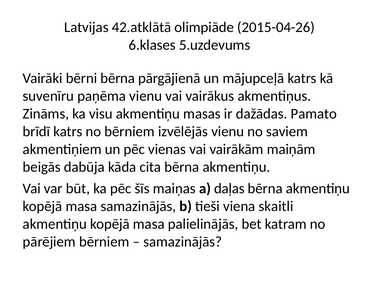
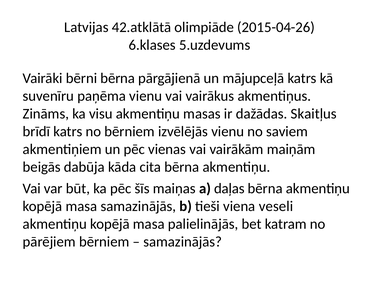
Pamato: Pamato -> Skaitļus
skaitli: skaitli -> veseli
